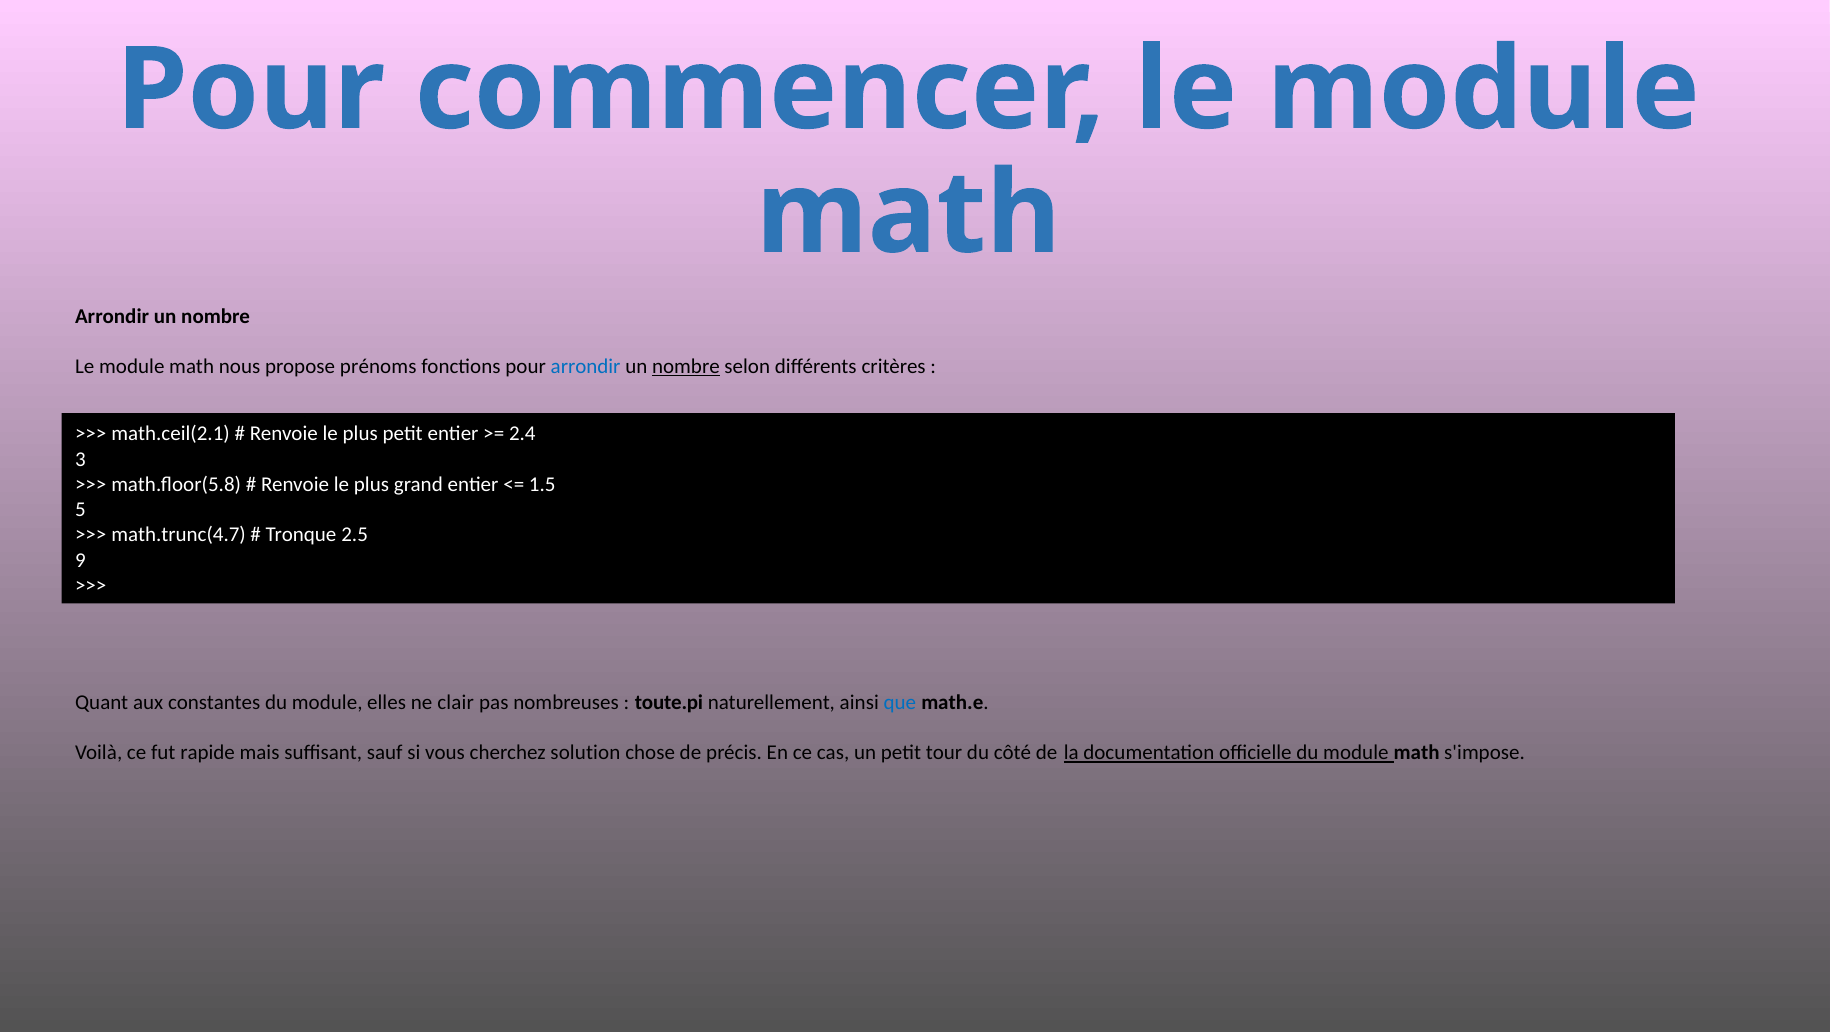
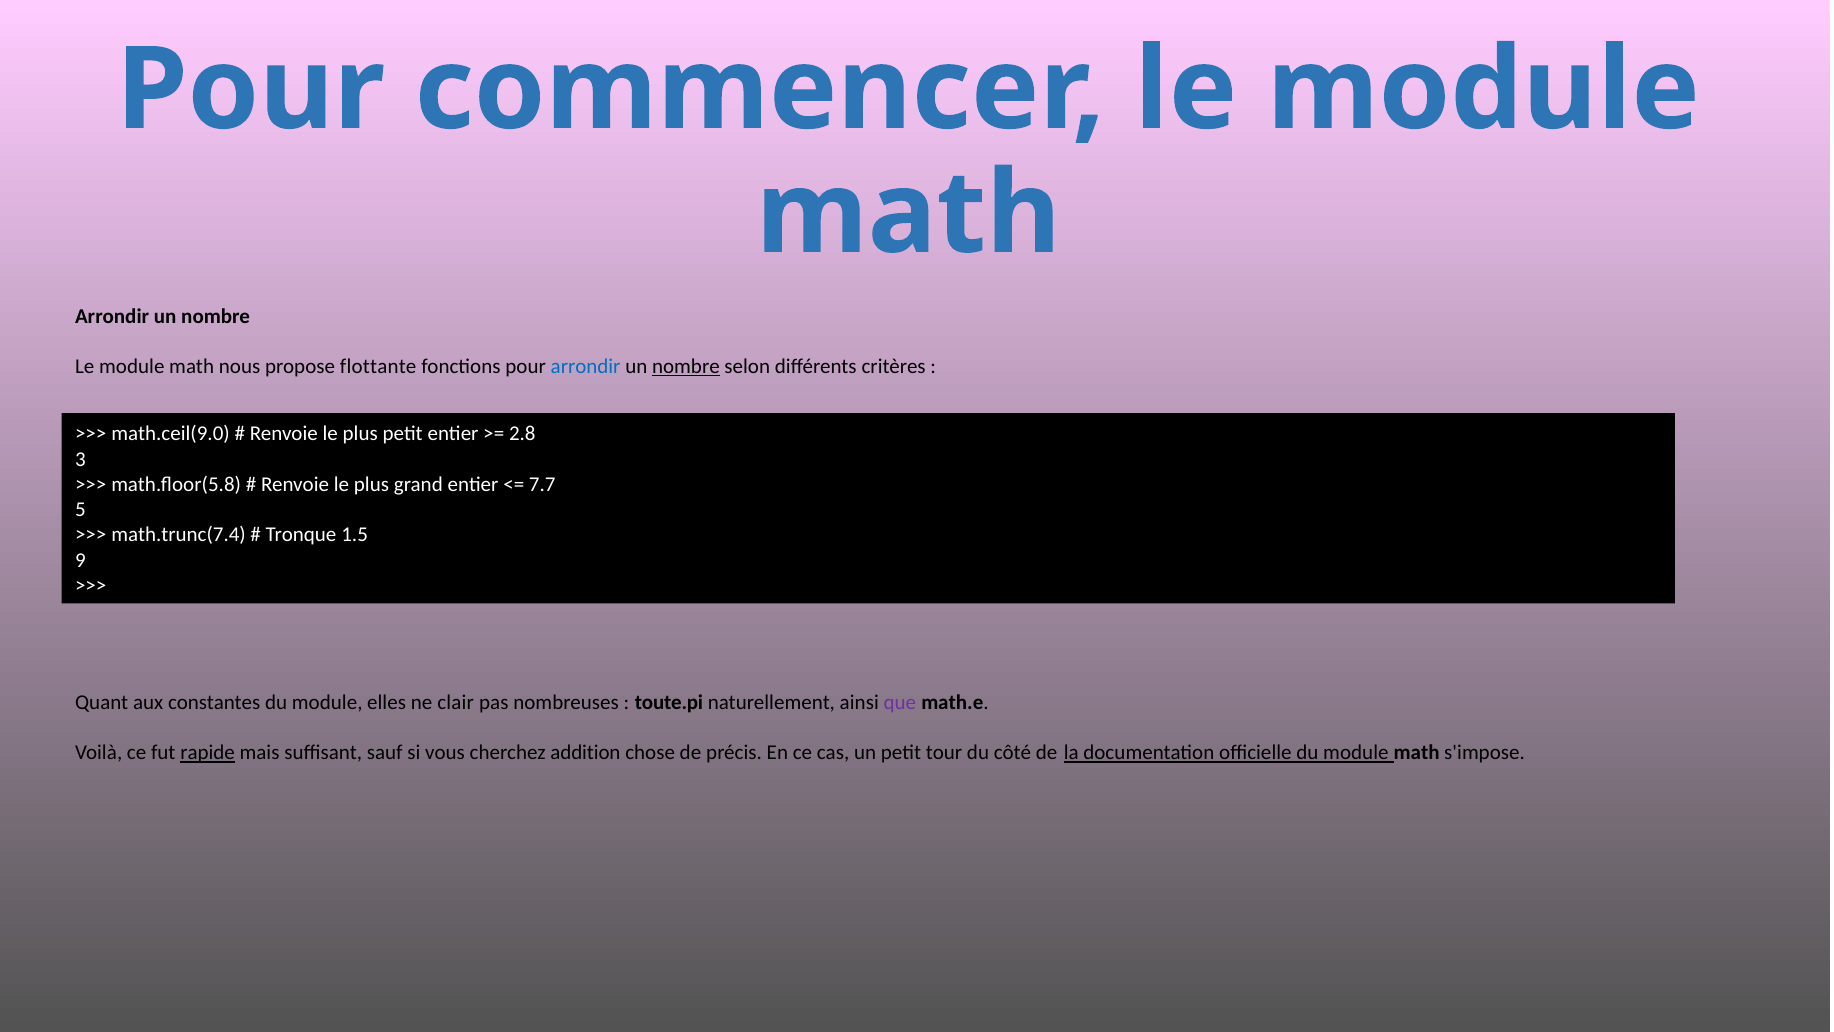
prénoms: prénoms -> flottante
math.ceil(2.1: math.ceil(2.1 -> math.ceil(9.0
2.4: 2.4 -> 2.8
1.5: 1.5 -> 7.7
math.trunc(4.7: math.trunc(4.7 -> math.trunc(7.4
2.5: 2.5 -> 1.5
que colour: blue -> purple
rapide underline: none -> present
solution: solution -> addition
